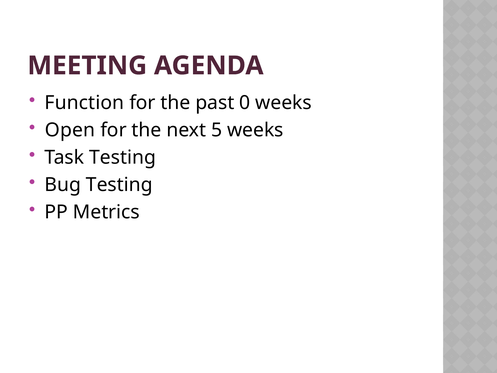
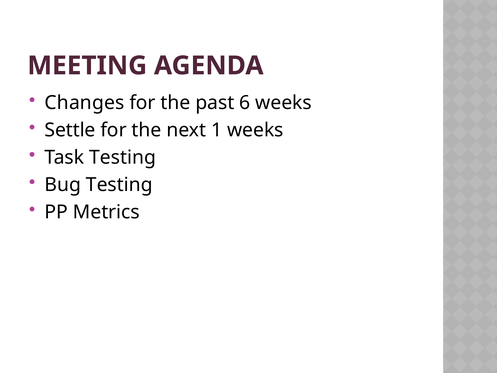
Function: Function -> Changes
0: 0 -> 6
Open: Open -> Settle
5: 5 -> 1
